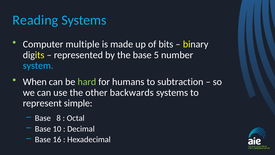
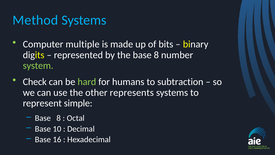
Reading: Reading -> Method
the base 5: 5 -> 8
system colour: light blue -> light green
When: When -> Check
backwards: backwards -> represents
